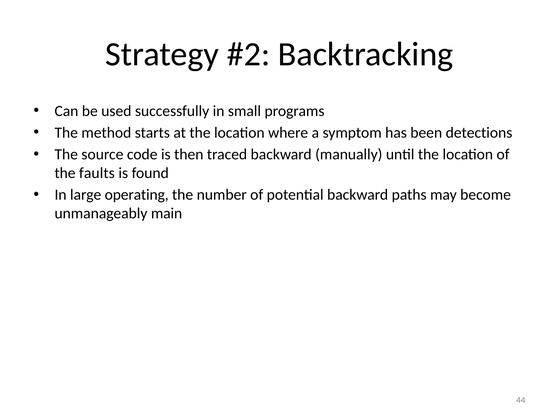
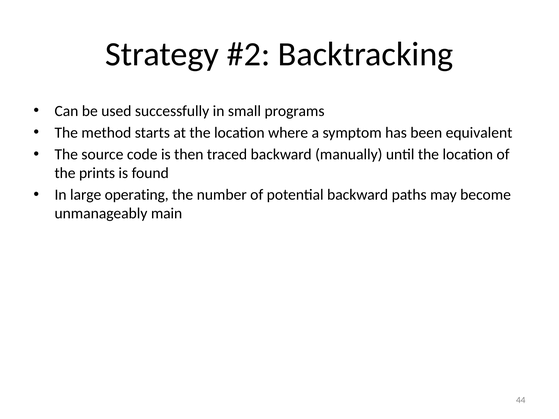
detections: detections -> equivalent
faults: faults -> prints
